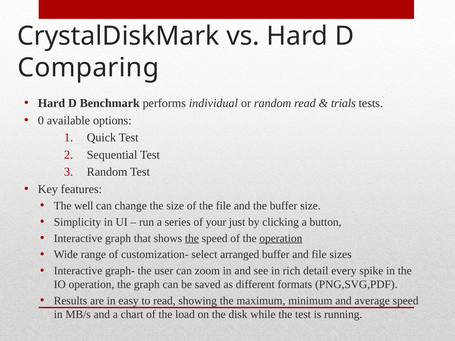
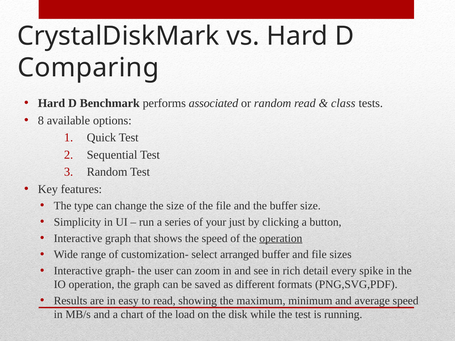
individual: individual -> associated
trials: trials -> class
0: 0 -> 8
well: well -> type
the at (192, 238) underline: present -> none
